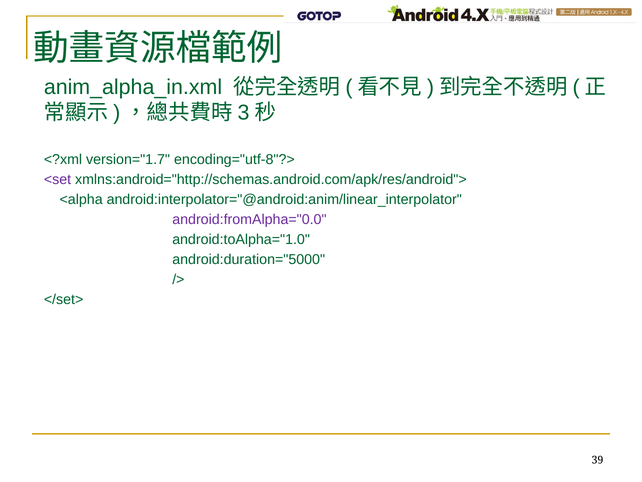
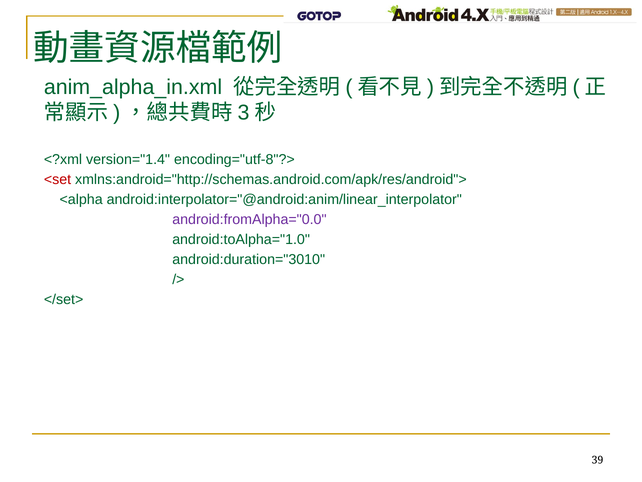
version="1.7: version="1.7 -> version="1.4
<set colour: purple -> red
android:duration="5000: android:duration="5000 -> android:duration="3010
